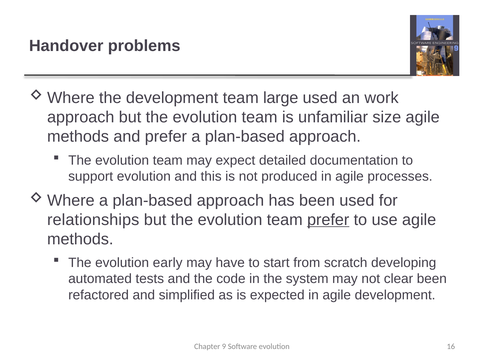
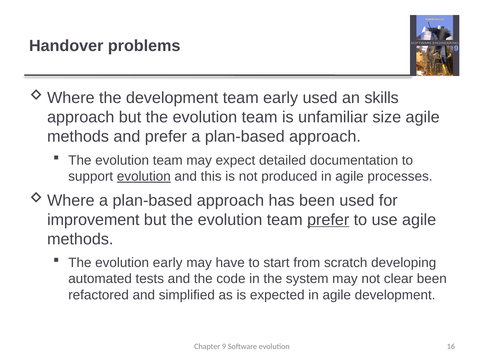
team large: large -> early
work: work -> skills
evolution at (144, 176) underline: none -> present
relationships: relationships -> improvement
